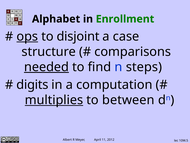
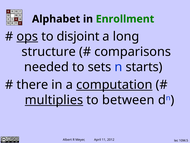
case: case -> long
needed underline: present -> none
find: find -> sets
steps: steps -> starts
digits: digits -> there
computation underline: none -> present
